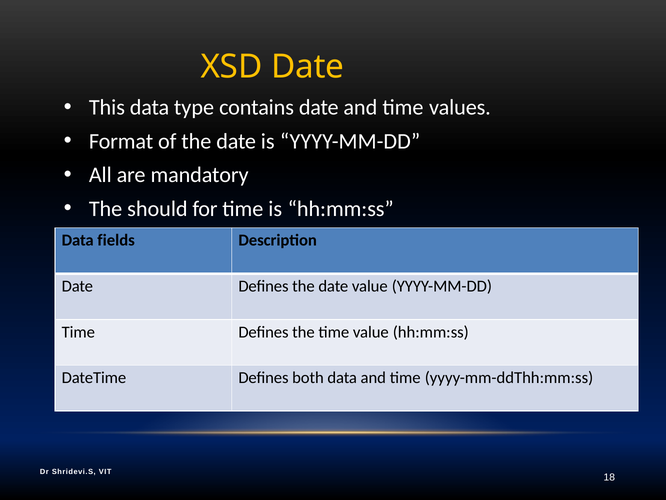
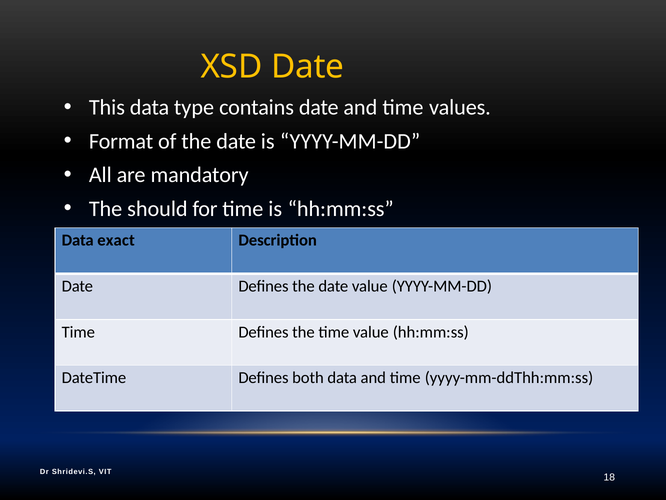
fields: fields -> exact
